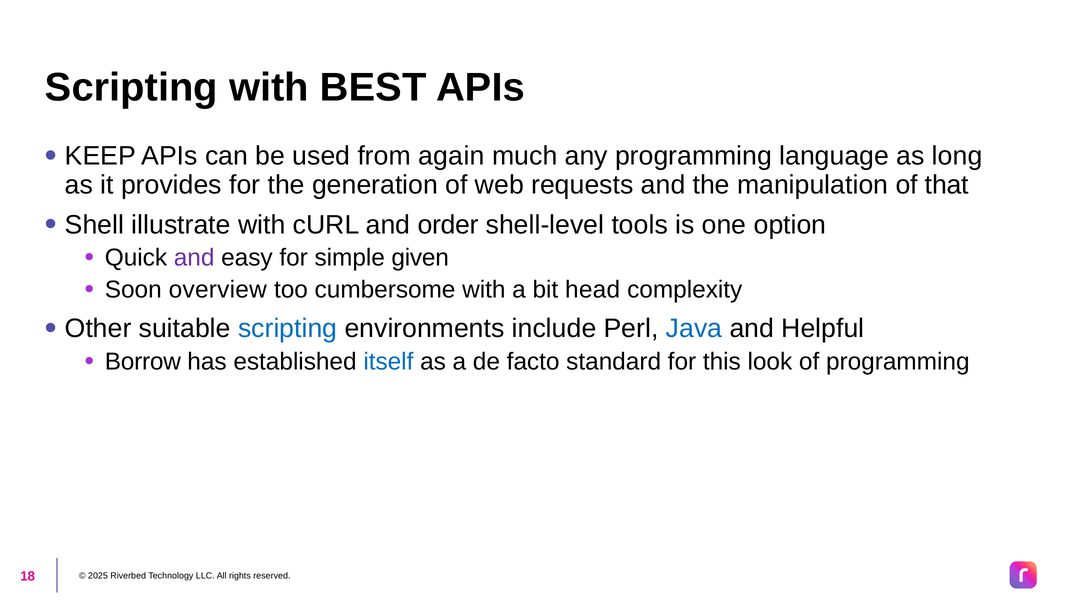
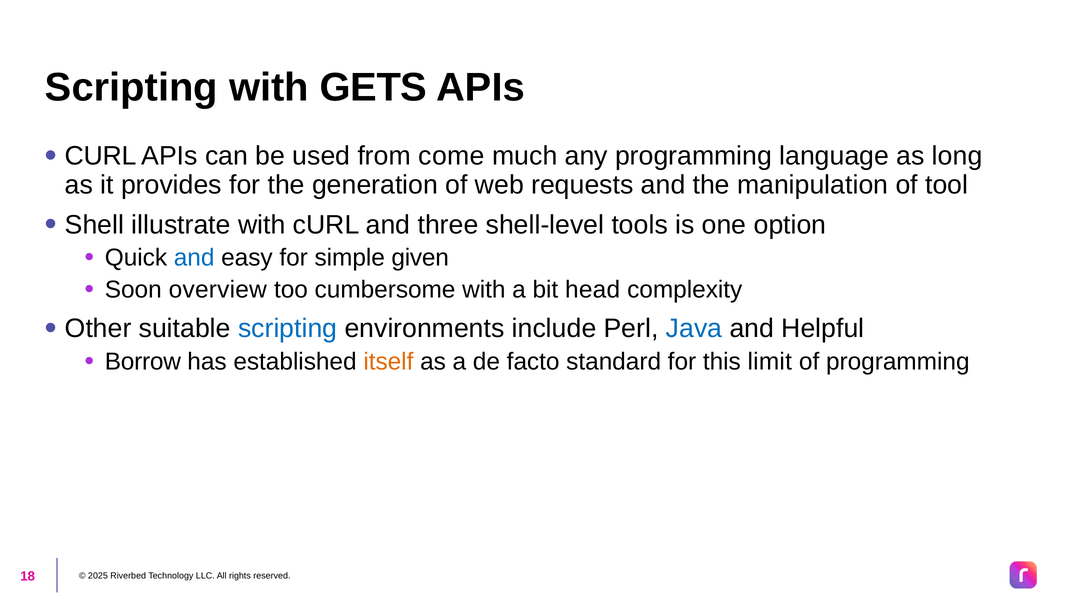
BEST: BEST -> GETS
KEEP at (100, 156): KEEP -> CURL
again: again -> come
that: that -> tool
order: order -> three
and at (194, 258) colour: purple -> blue
itself colour: blue -> orange
look: look -> limit
